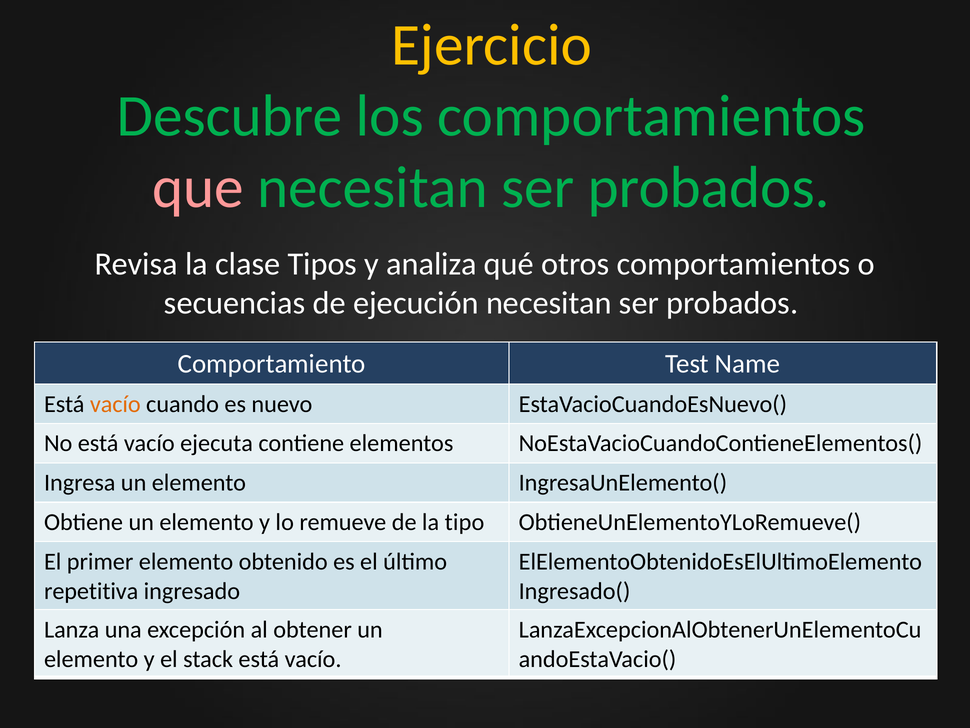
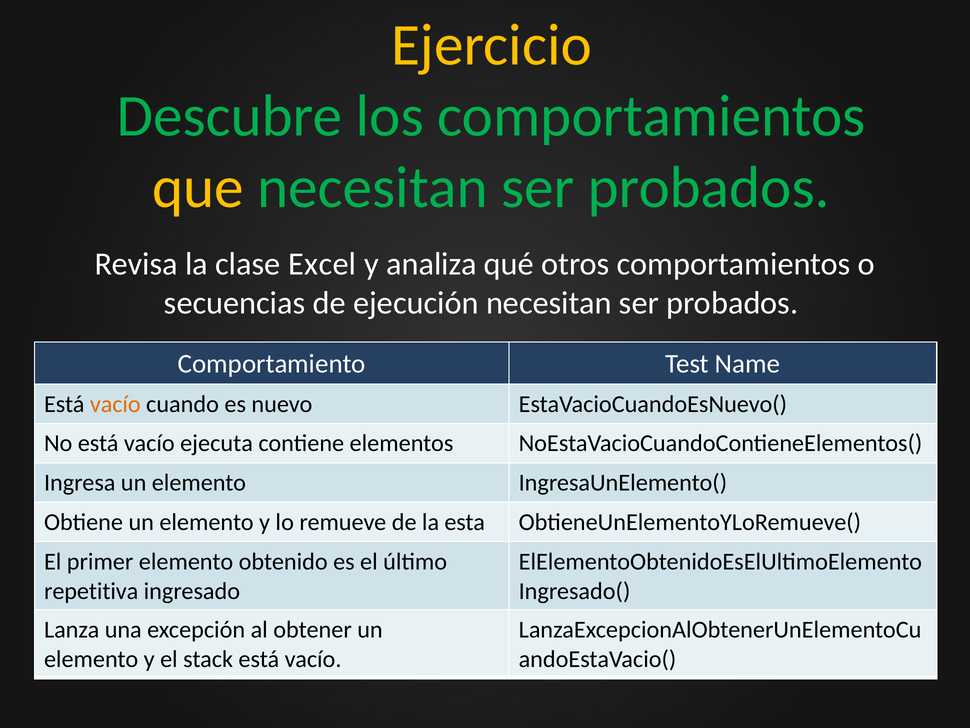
que colour: pink -> yellow
Tipos: Tipos -> Excel
tipo: tipo -> esta
